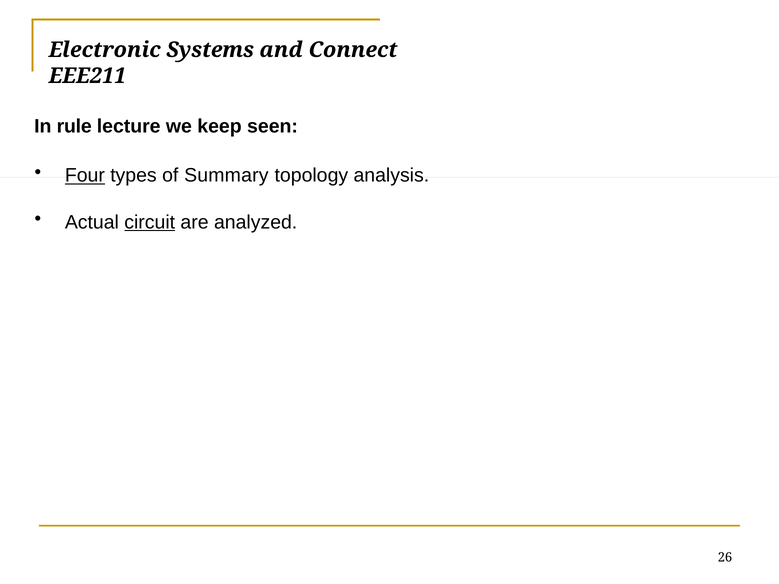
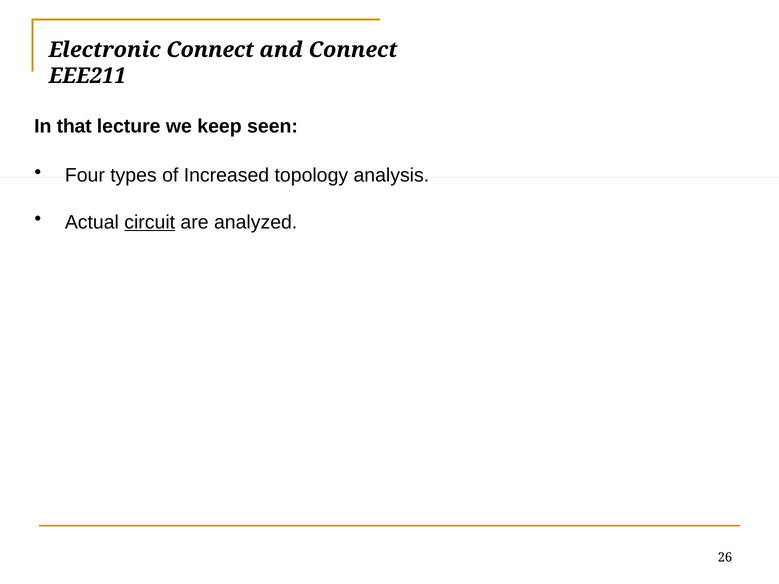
Electronic Systems: Systems -> Connect
rule: rule -> that
Four underline: present -> none
Summary: Summary -> Increased
